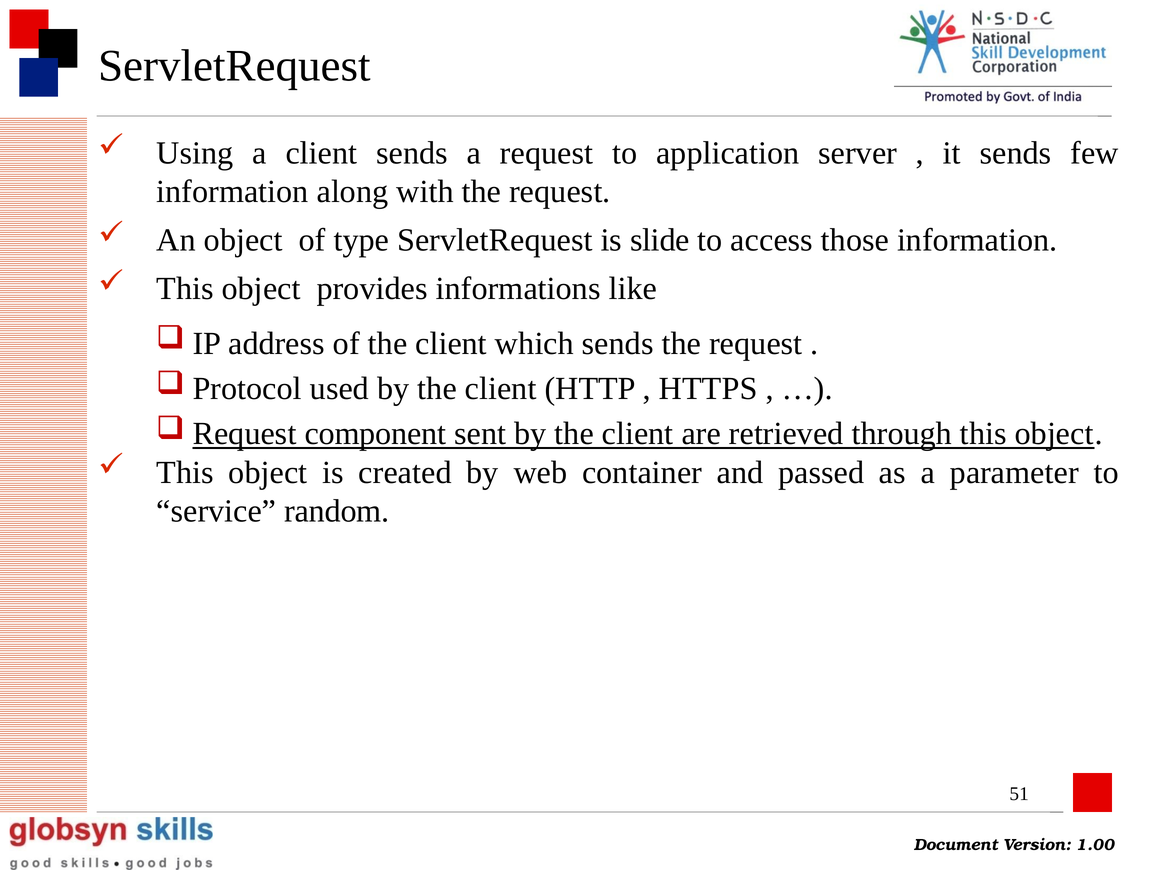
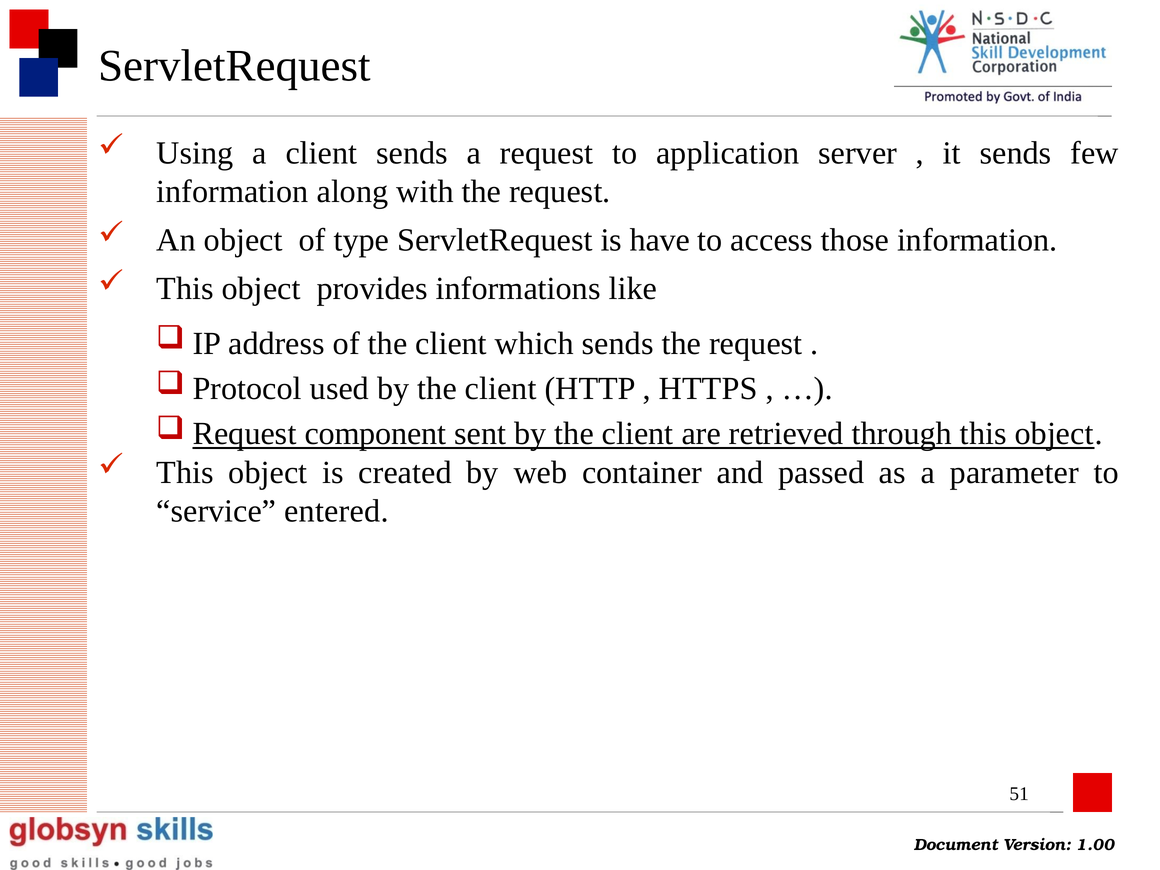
slide: slide -> have
random: random -> entered
